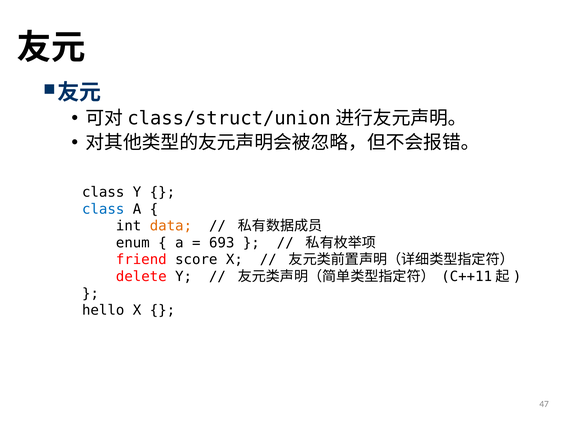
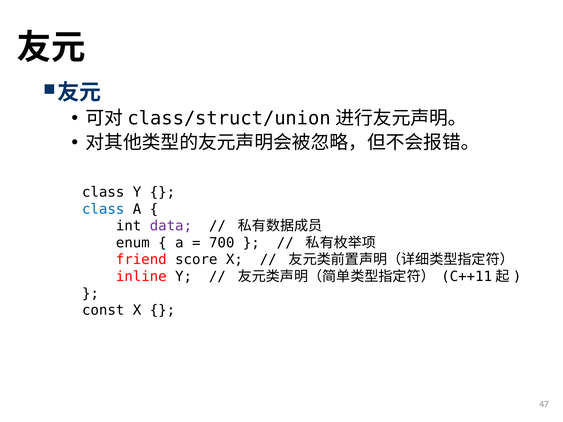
data colour: orange -> purple
693: 693 -> 700
delete: delete -> inline
hello: hello -> const
